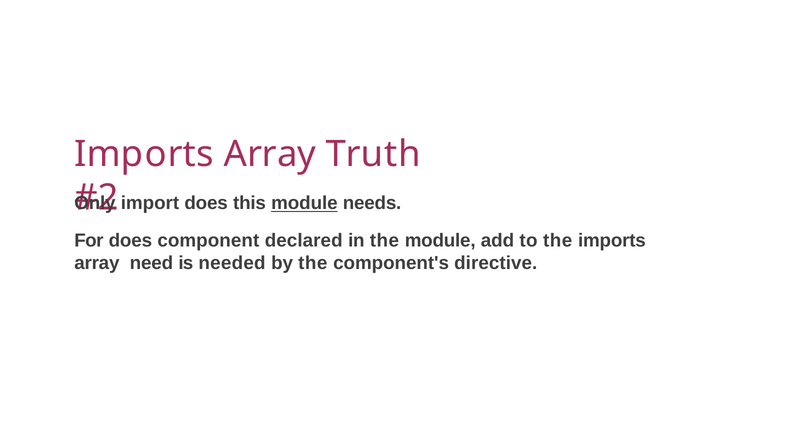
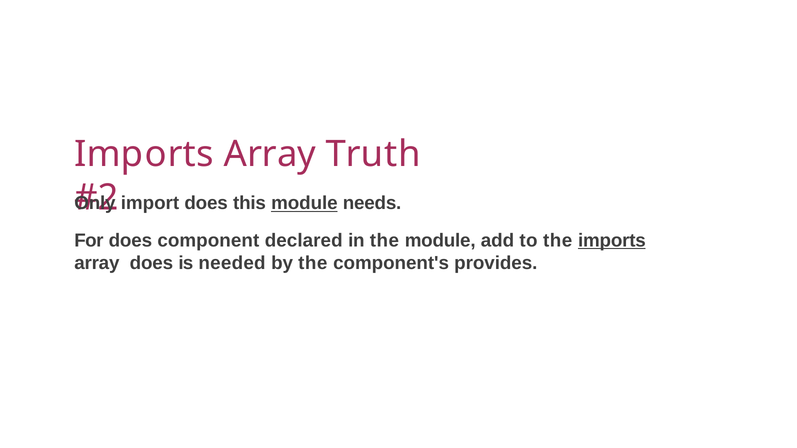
imports at (612, 241) underline: none -> present
array need: need -> does
directive: directive -> provides
